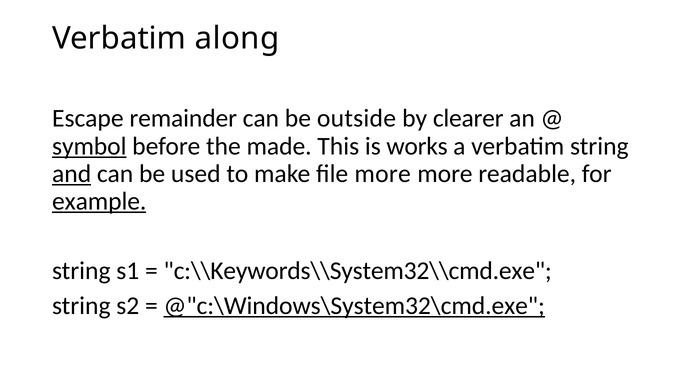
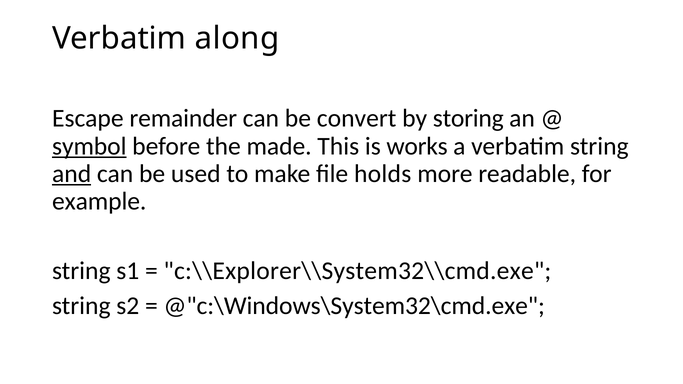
outside: outside -> convert
clearer: clearer -> storing
file more: more -> holds
example underline: present -> none
c:\\Keywords\\System32\\cmd.exe: c:\\Keywords\\System32\\cmd.exe -> c:\\Explorer\\System32\\cmd.exe
@"c:\Windows\System32\cmd.exe underline: present -> none
